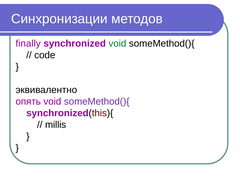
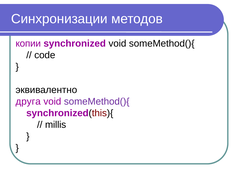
finally: finally -> копии
void at (117, 44) colour: green -> black
опять: опять -> друга
